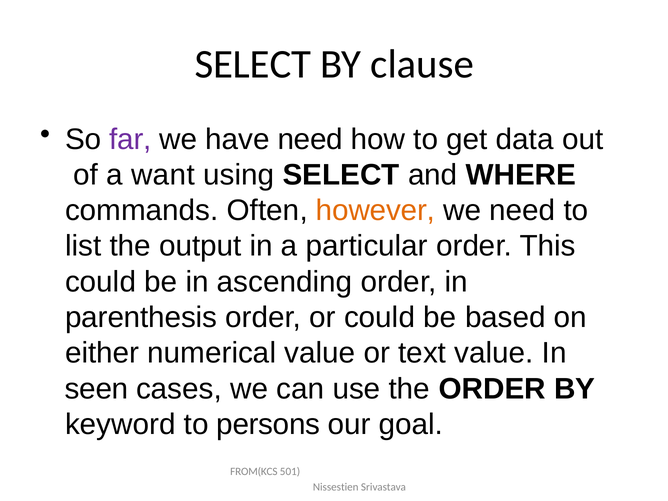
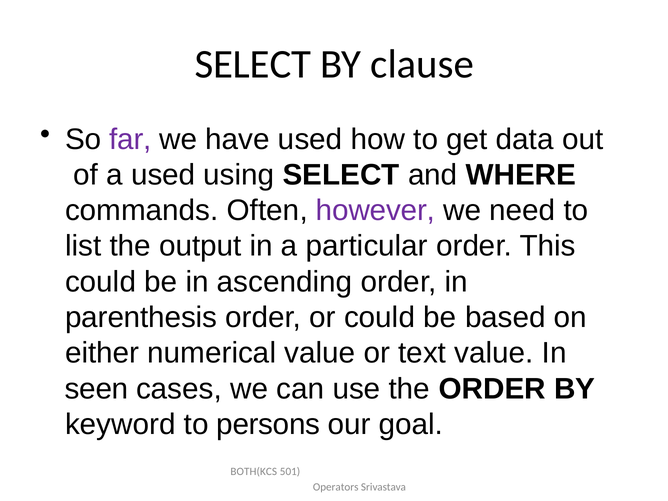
have need: need -> used
a want: want -> used
however colour: orange -> purple
FROM(KCS: FROM(KCS -> BOTH(KCS
Nissestien: Nissestien -> Operators
